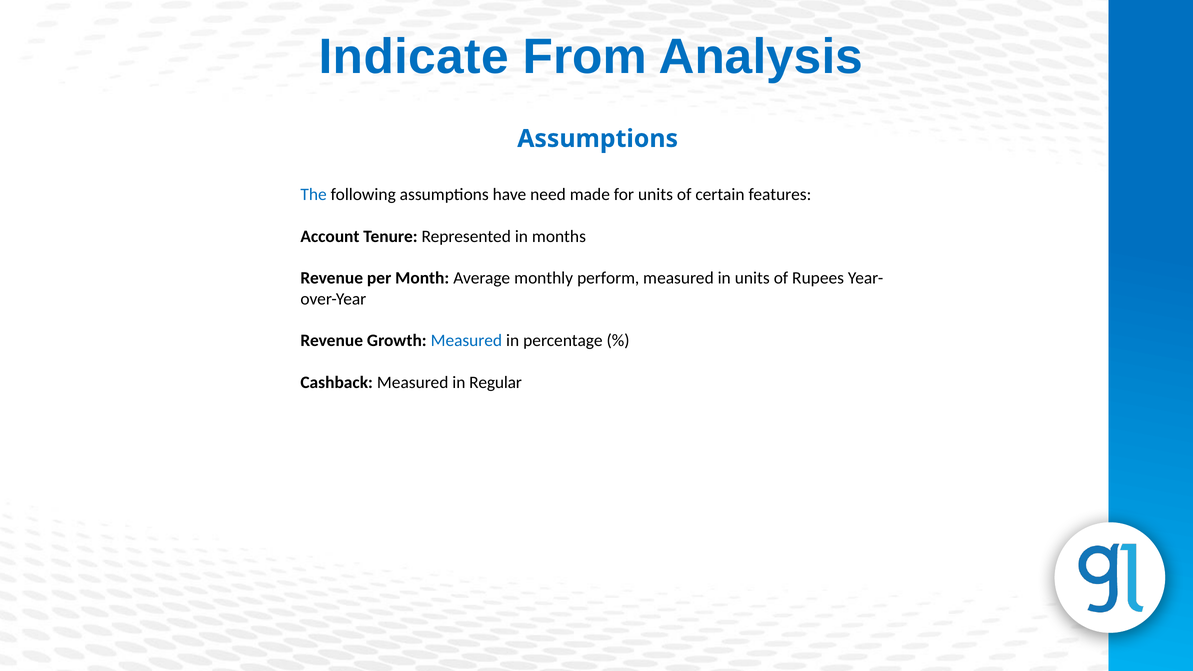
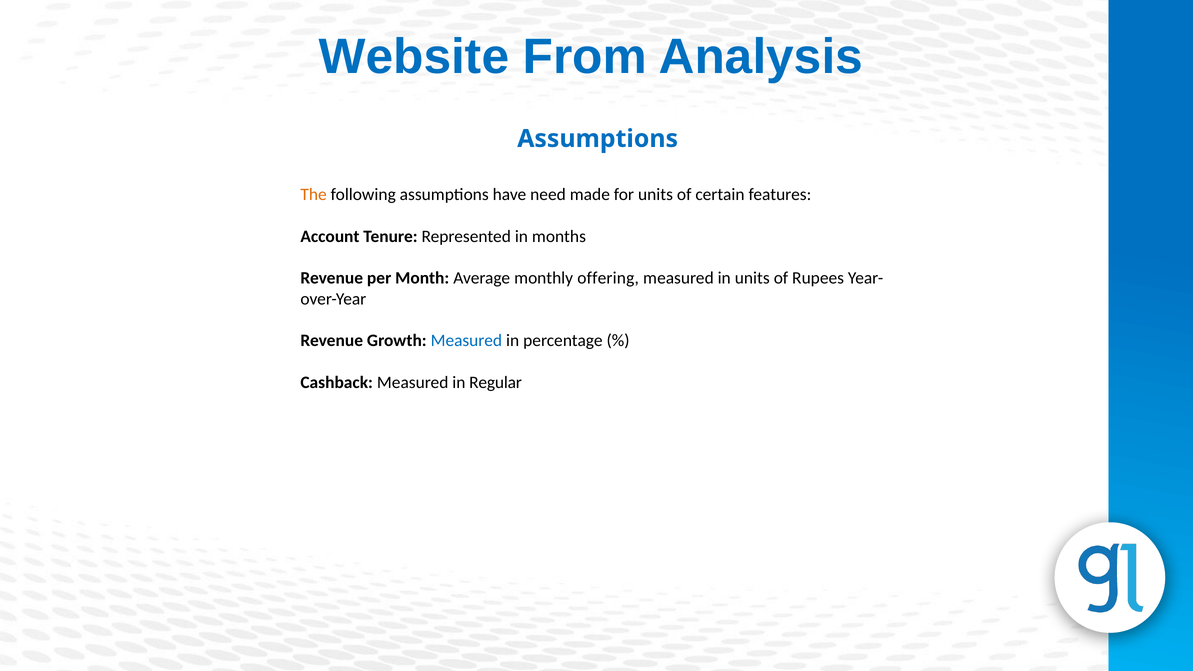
Indicate: Indicate -> Website
The colour: blue -> orange
perform: perform -> offering
